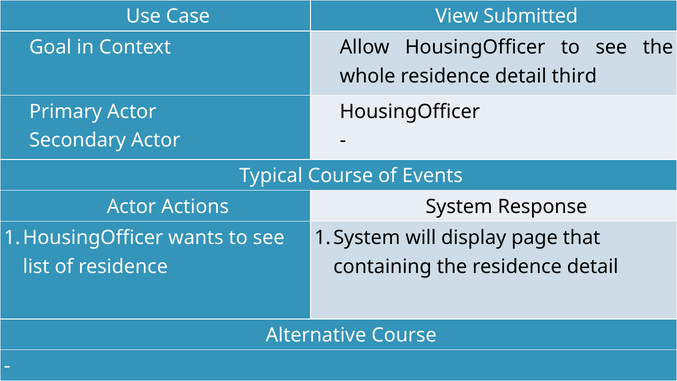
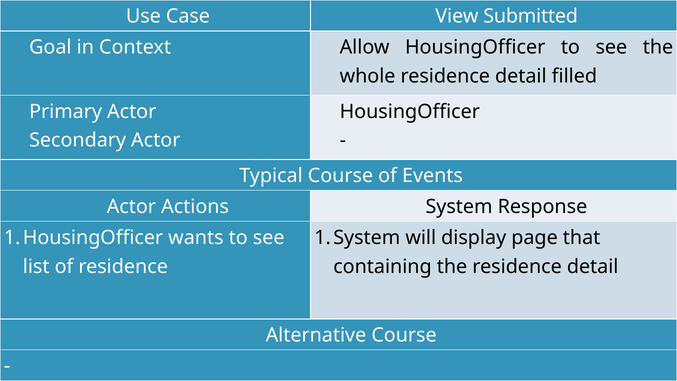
third: third -> filled
